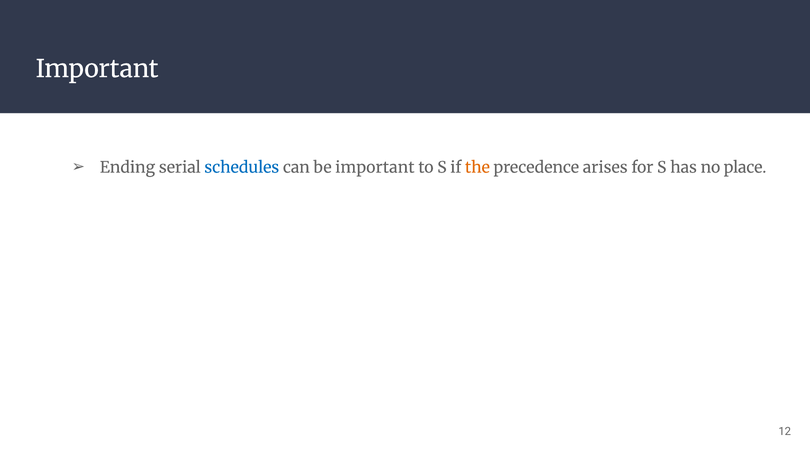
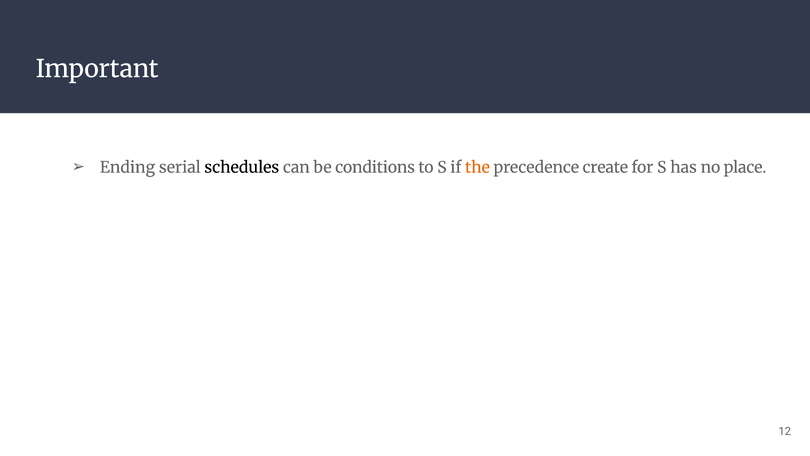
schedules colour: blue -> black
be important: important -> conditions
arises: arises -> create
